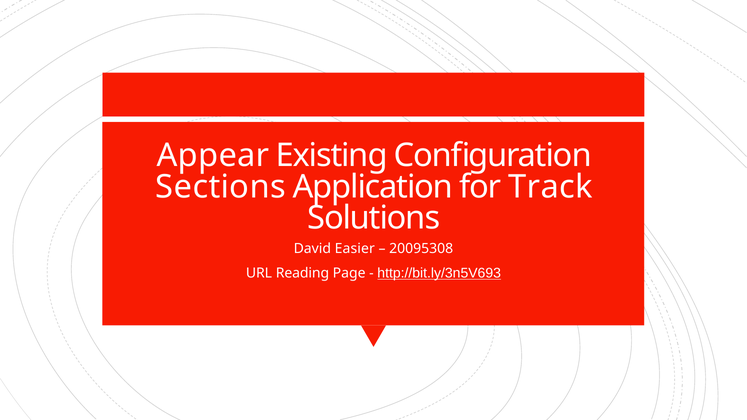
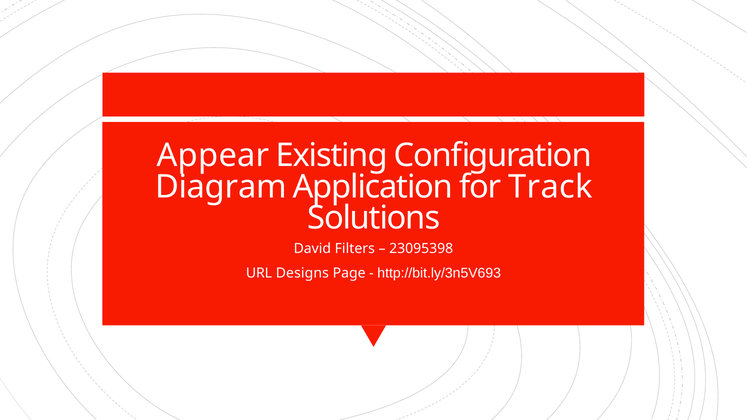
Sections: Sections -> Diagram
Easier: Easier -> Filters
20095308: 20095308 -> 23095398
Reading: Reading -> Designs
http://bit.ly/3n5V693 underline: present -> none
